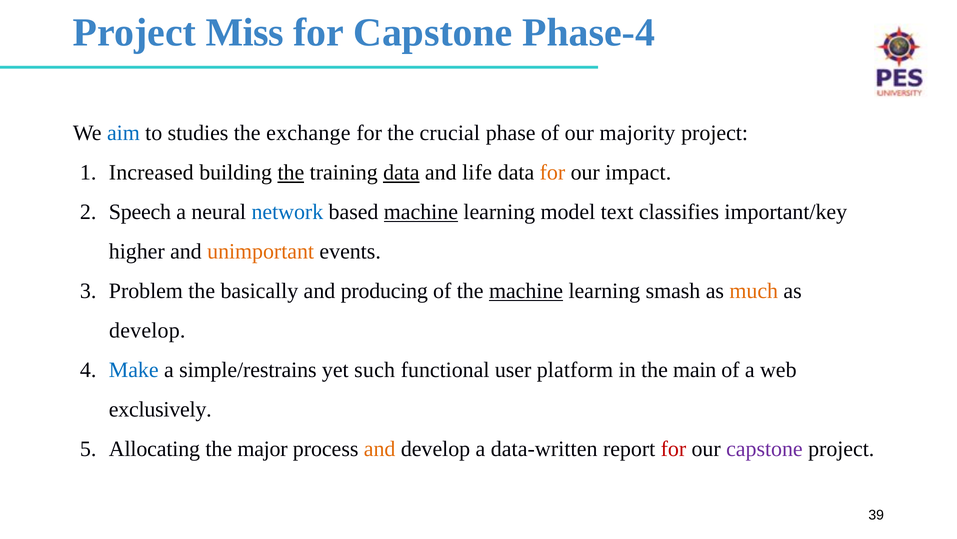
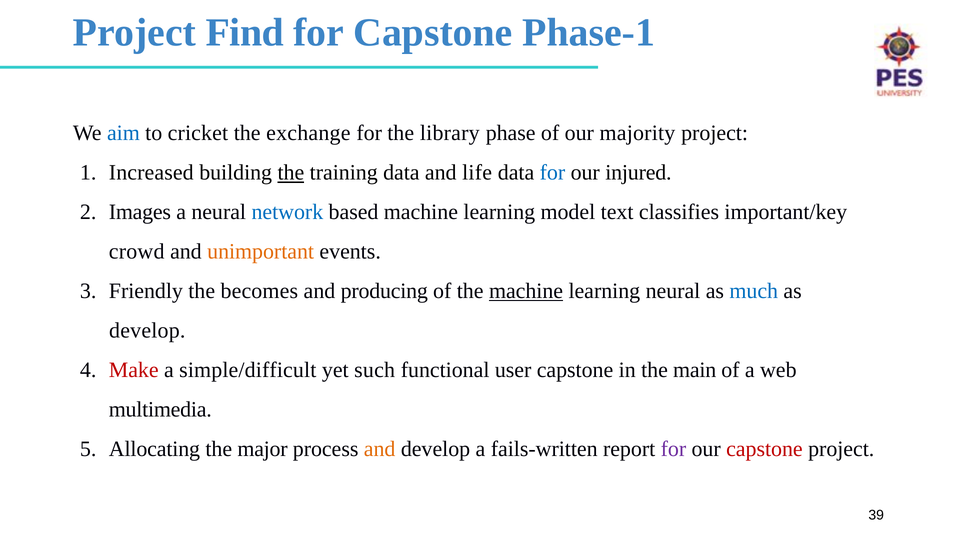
Miss: Miss -> Find
Phase-4: Phase-4 -> Phase-1
studies: studies -> cricket
crucial: crucial -> library
data at (401, 172) underline: present -> none
for at (552, 172) colour: orange -> blue
impact: impact -> injured
Speech: Speech -> Images
machine at (421, 212) underline: present -> none
higher: higher -> crowd
Problem: Problem -> Friendly
basically: basically -> becomes
learning smash: smash -> neural
much colour: orange -> blue
Make colour: blue -> red
simple/restrains: simple/restrains -> simple/difficult
user platform: platform -> capstone
exclusively: exclusively -> multimedia
data-written: data-written -> fails-written
for at (673, 448) colour: red -> purple
capstone at (764, 448) colour: purple -> red
